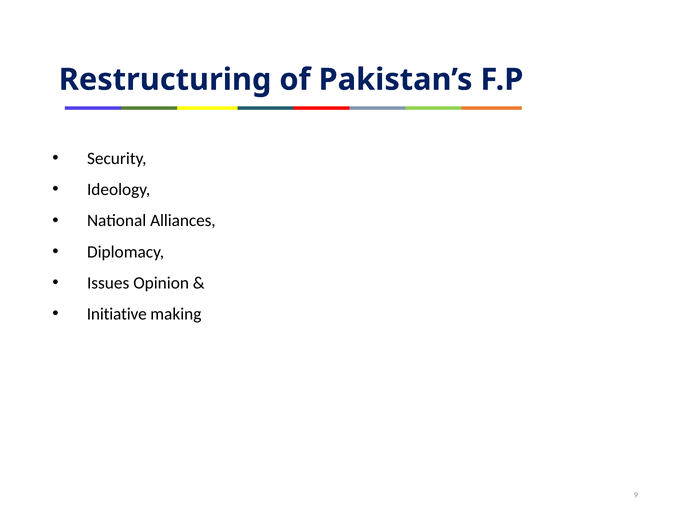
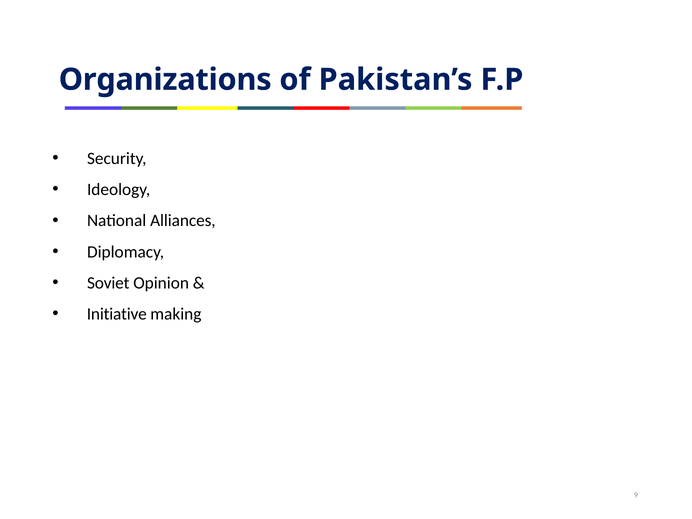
Restructuring: Restructuring -> Organizations
Issues: Issues -> Soviet
